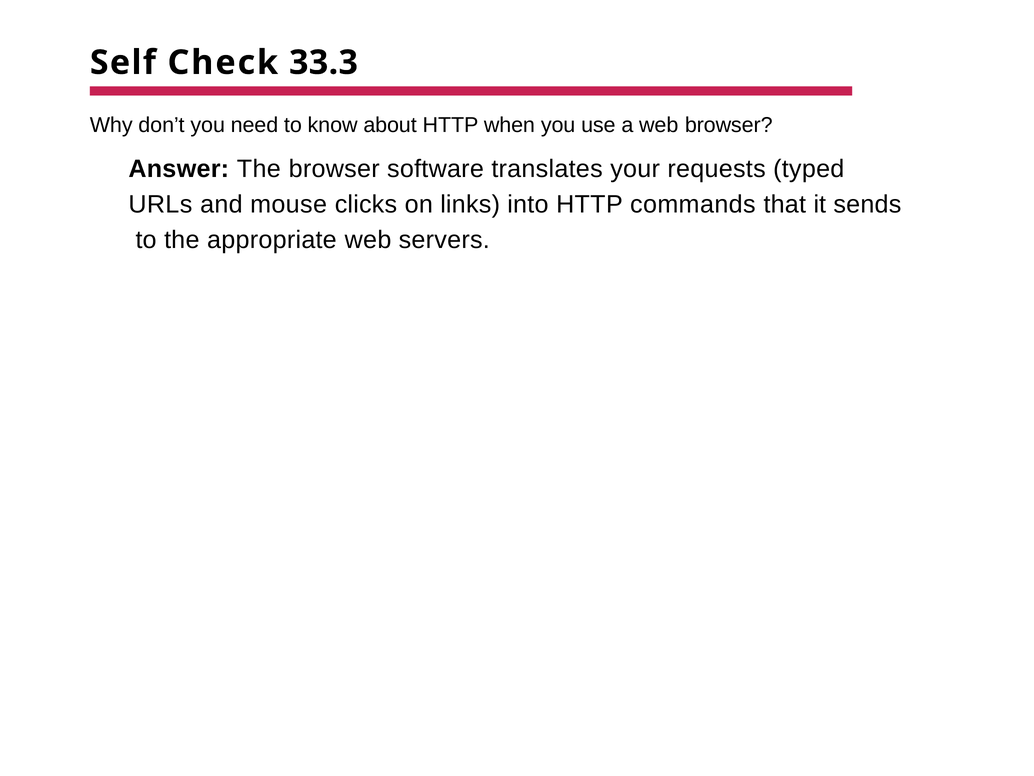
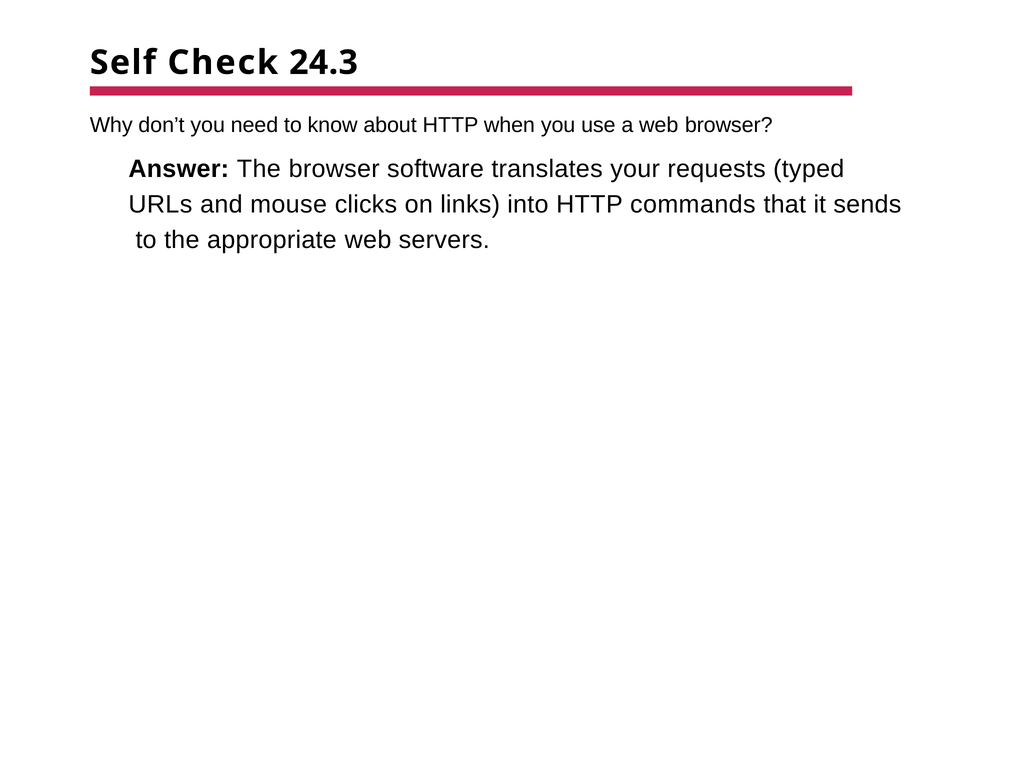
33.3: 33.3 -> 24.3
